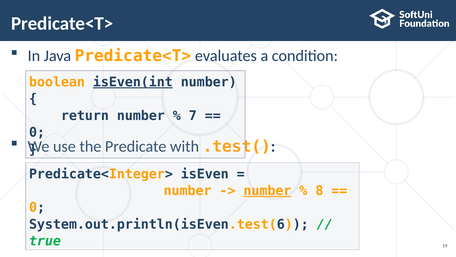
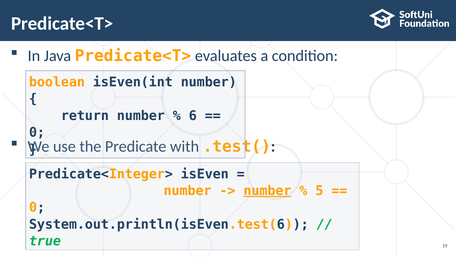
isEven(int underline: present -> none
7: 7 -> 6
8: 8 -> 5
